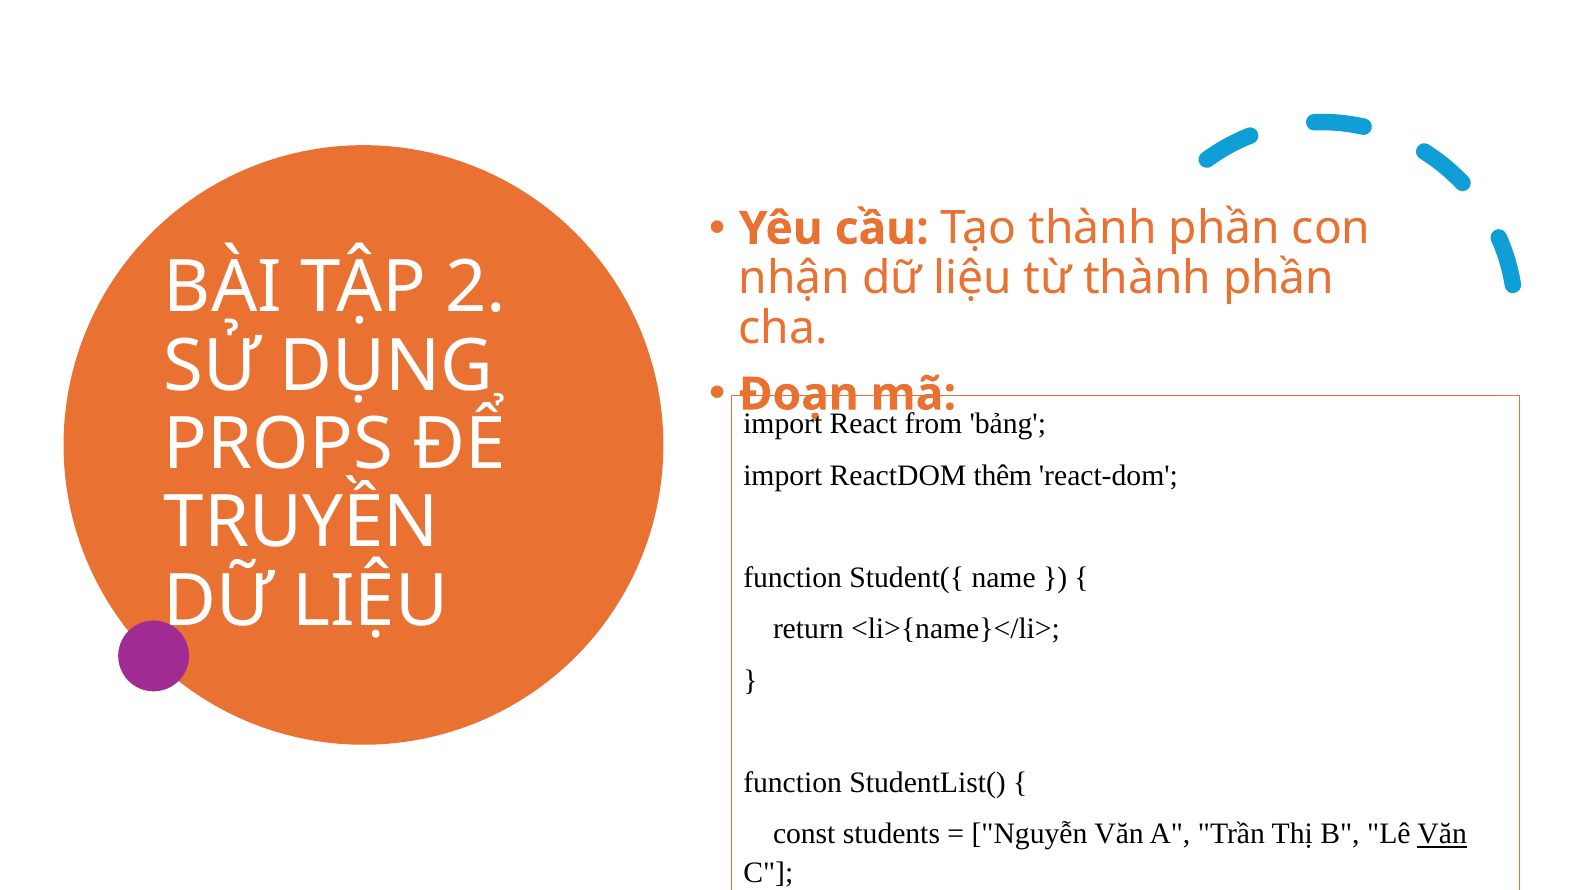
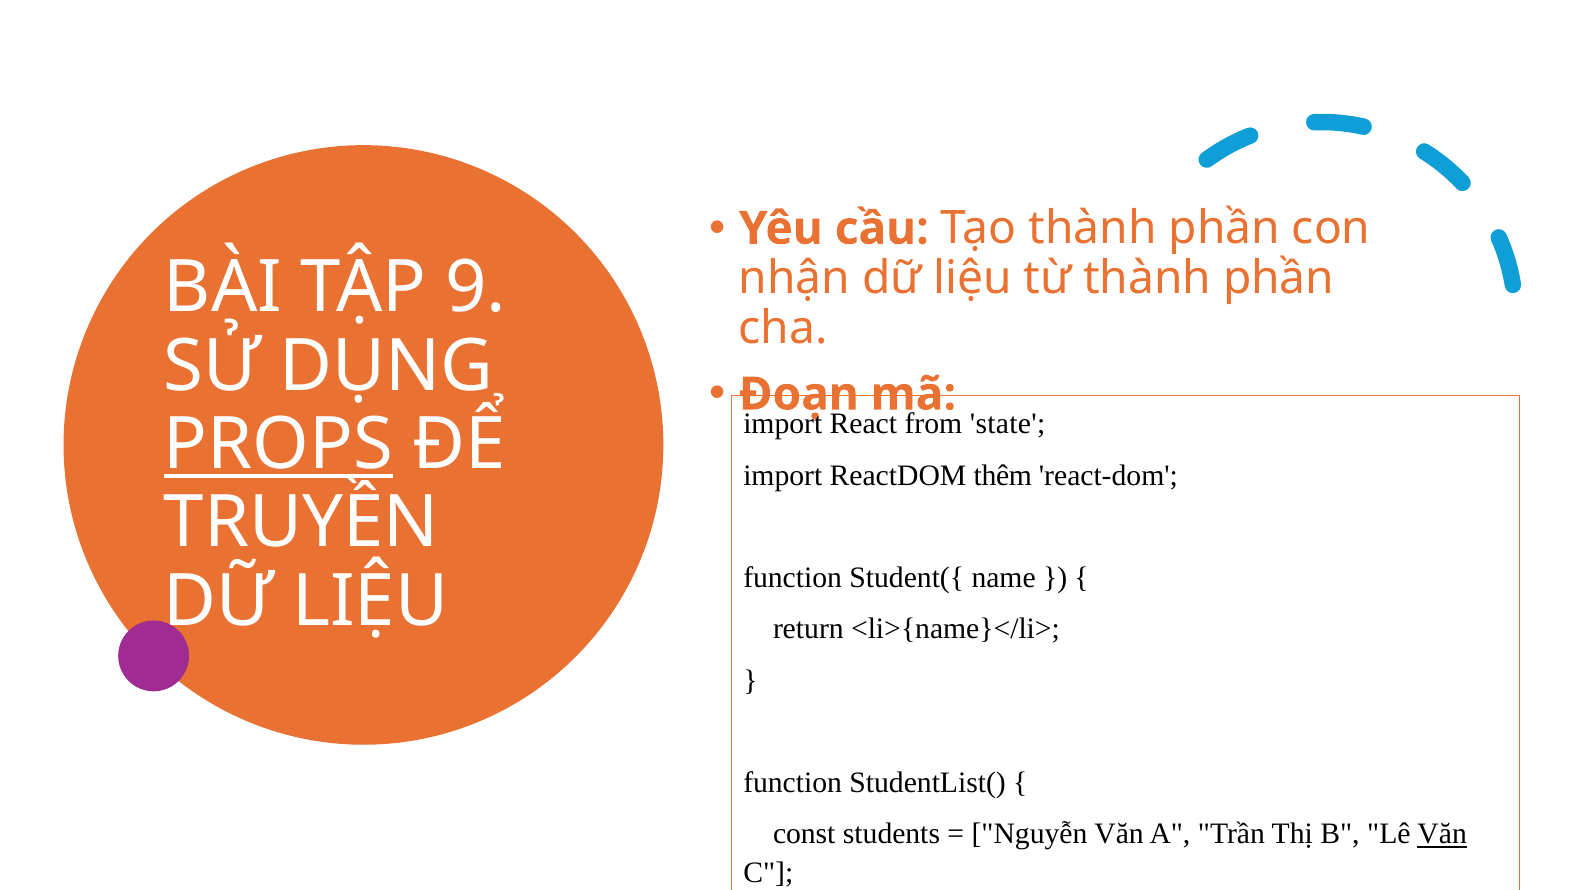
2: 2 -> 9
bảng: bảng -> state
PROPS underline: none -> present
